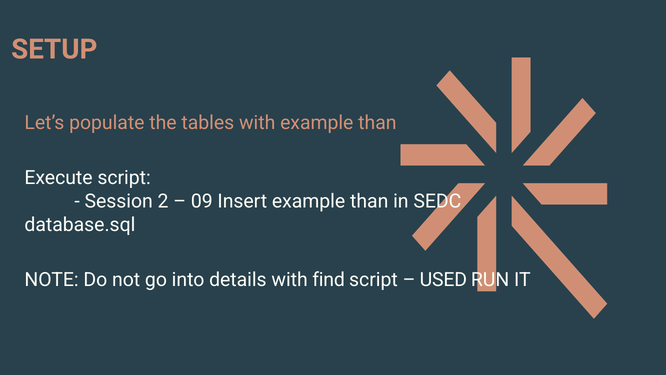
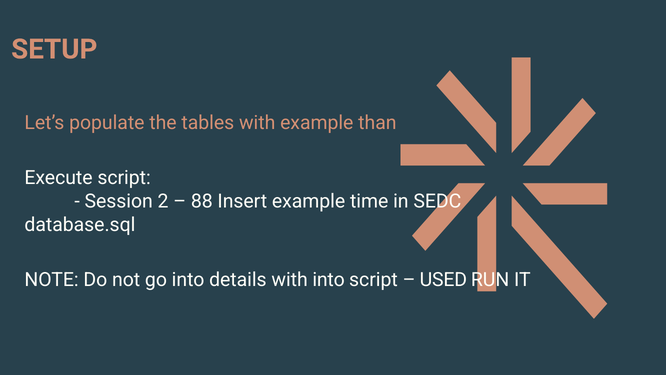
09: 09 -> 88
Insert example than: than -> time
with find: find -> into
